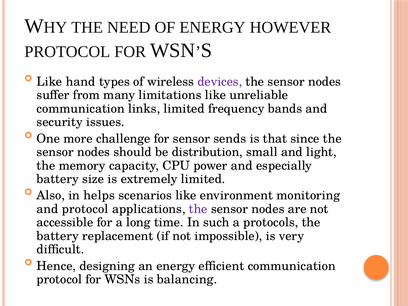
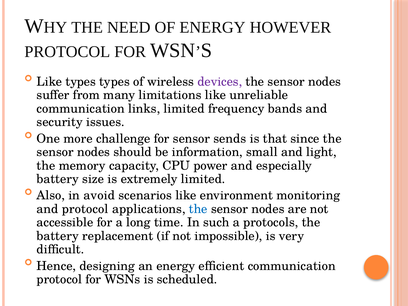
Like hand: hand -> types
distribution: distribution -> information
helps: helps -> avoid
the at (198, 209) colour: purple -> blue
balancing: balancing -> scheduled
